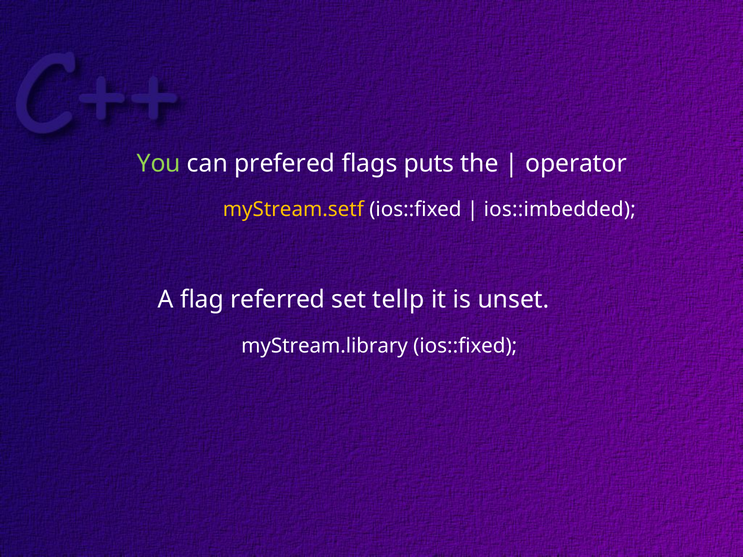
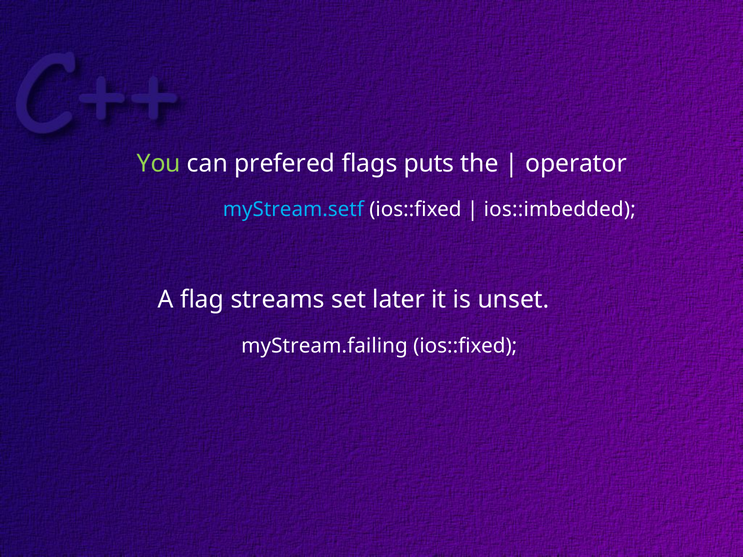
myStream.setf colour: yellow -> light blue
referred: referred -> streams
tellp: tellp -> later
myStream.library: myStream.library -> myStream.failing
